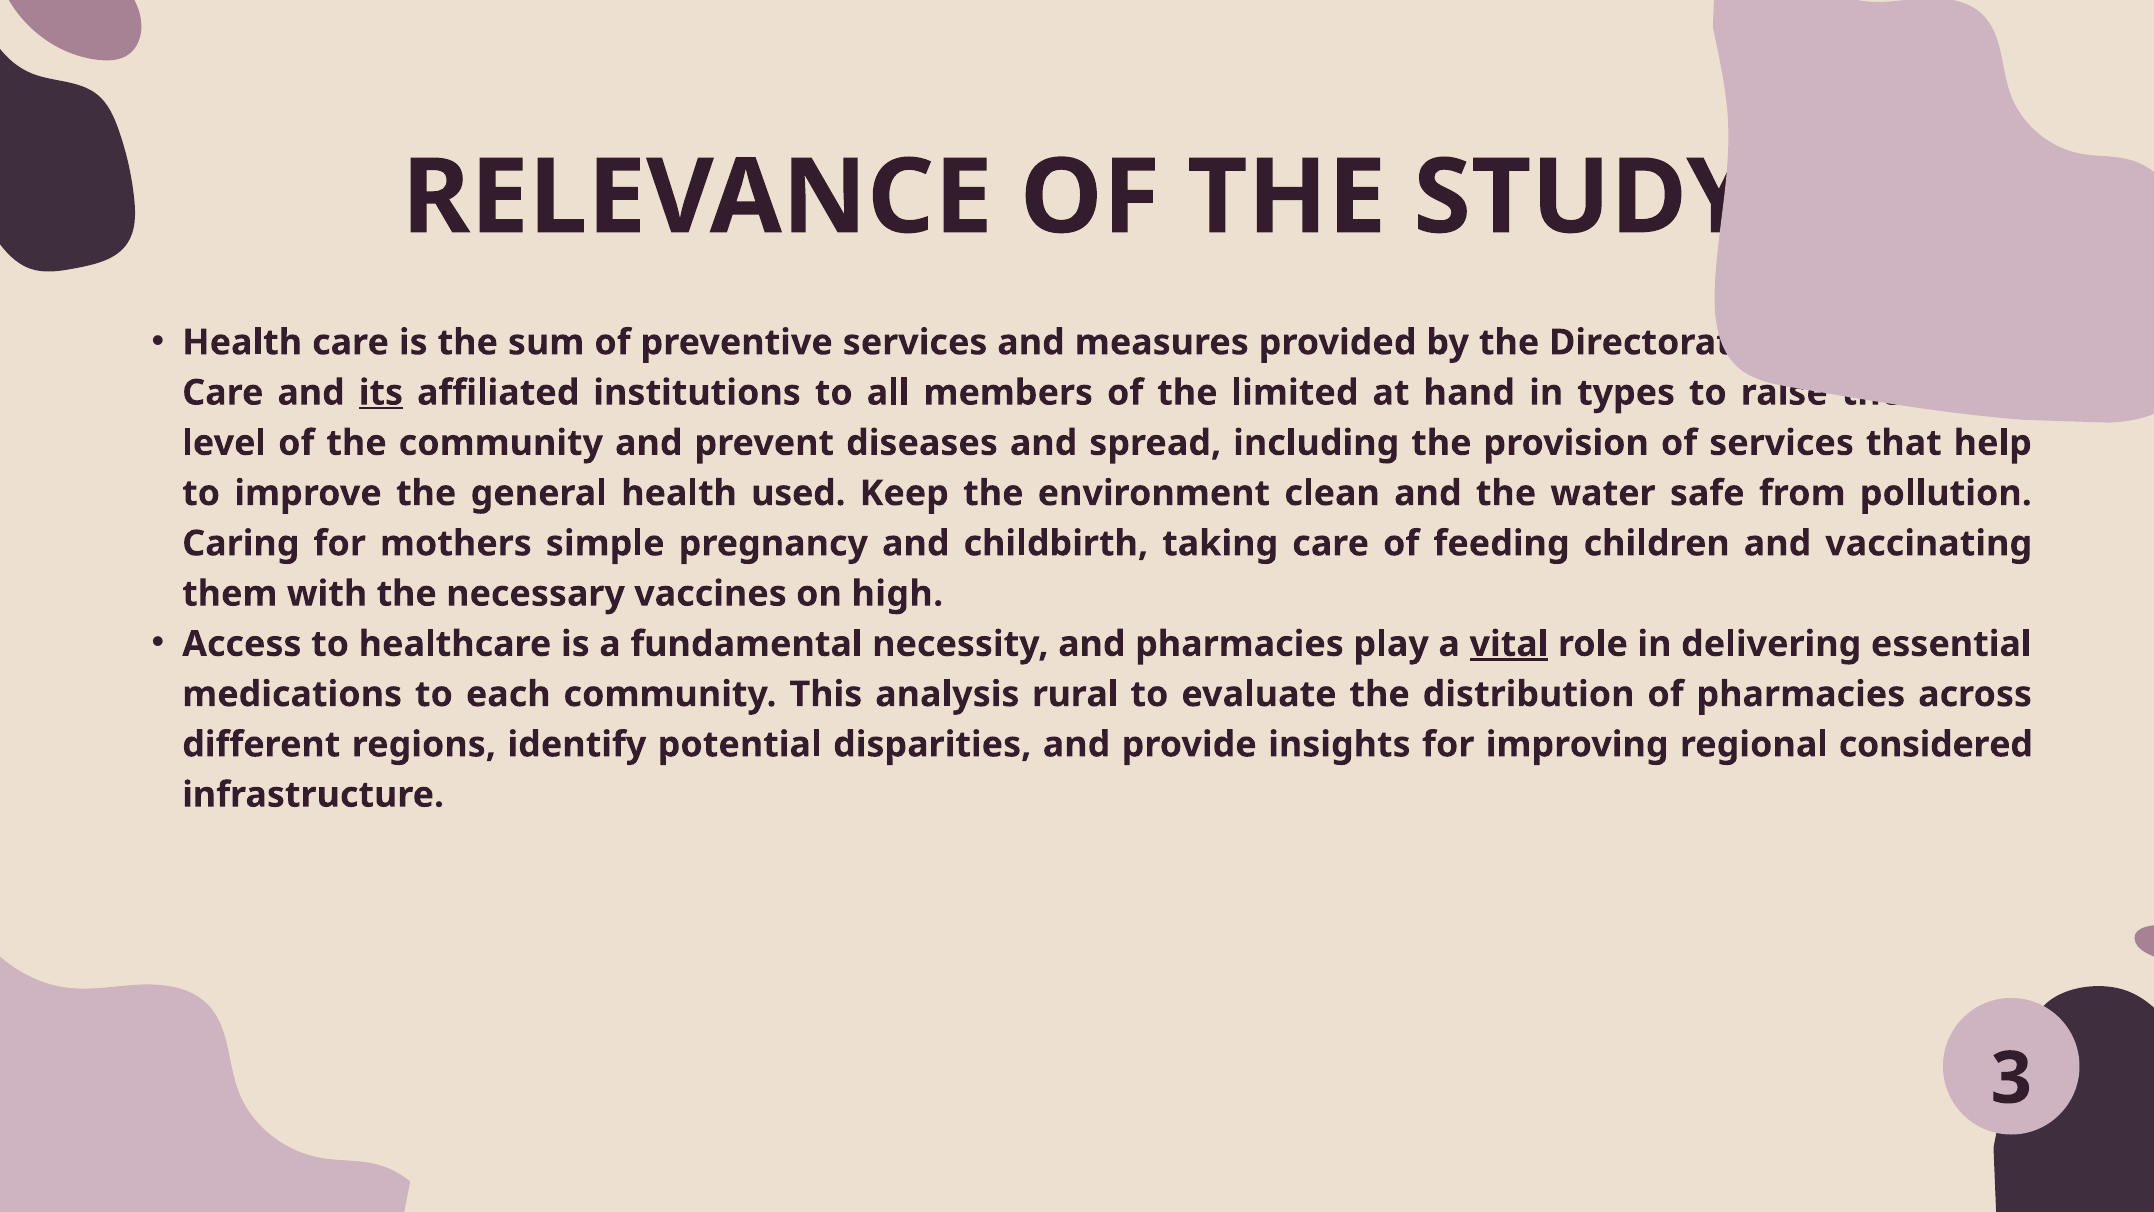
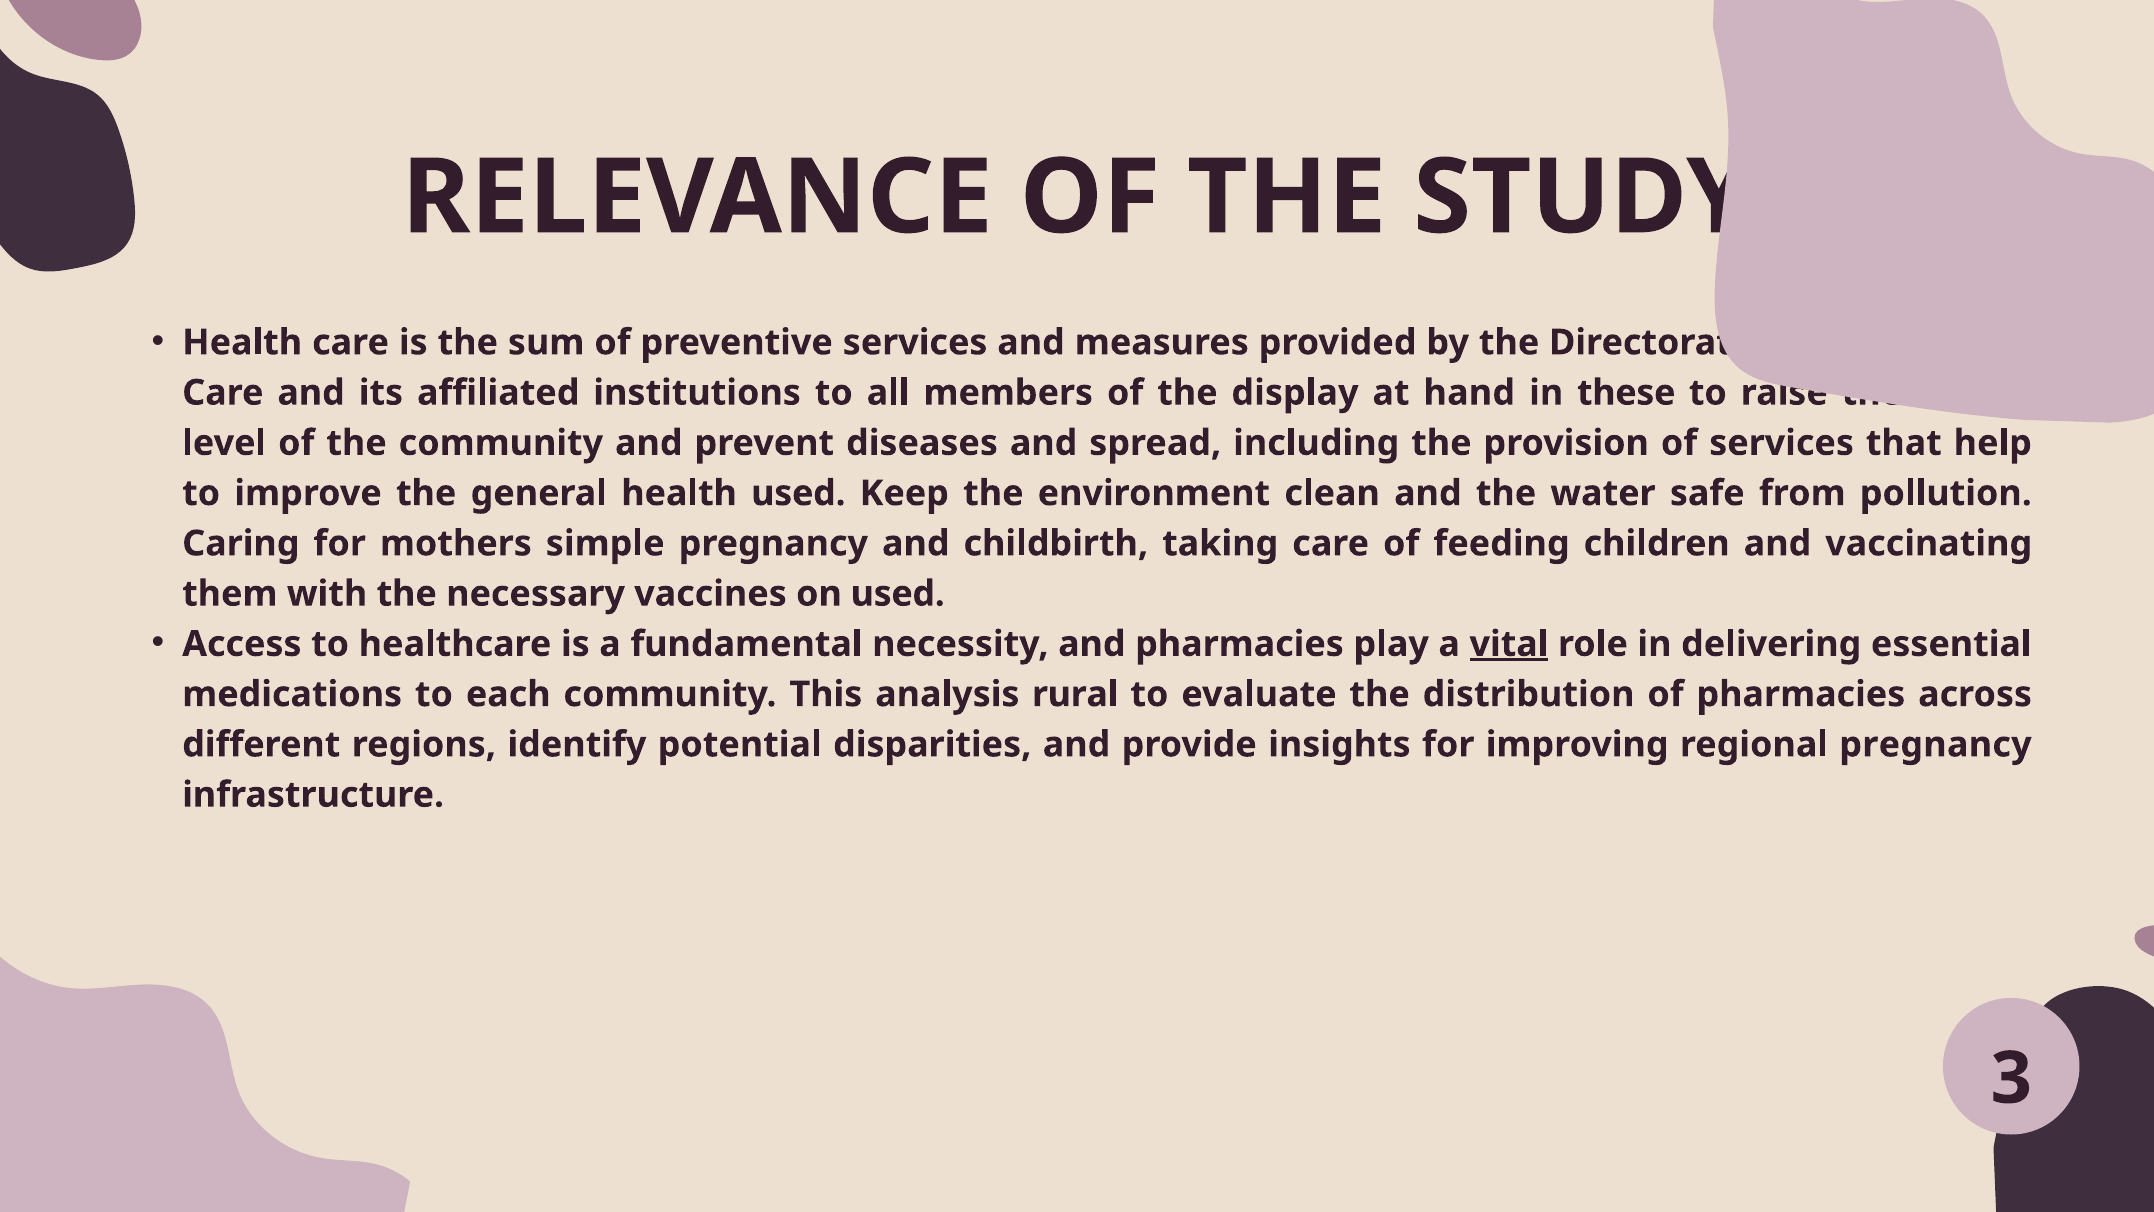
its underline: present -> none
limited: limited -> display
types: types -> these
on high: high -> used
regional considered: considered -> pregnancy
